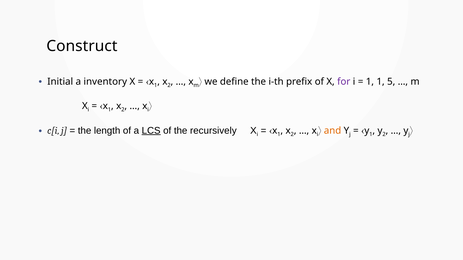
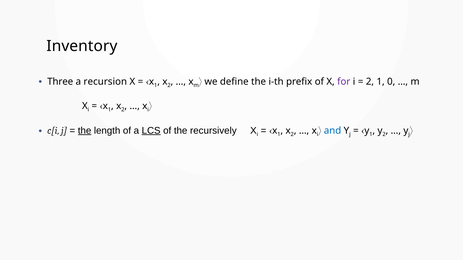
Construct: Construct -> Inventory
Initial: Initial -> Three
inventory: inventory -> recursion
1 at (370, 82): 1 -> 2
5: 5 -> 0
the at (85, 131) underline: none -> present
and colour: orange -> blue
